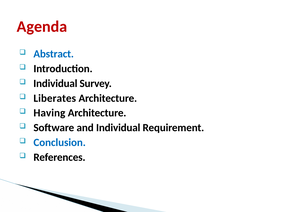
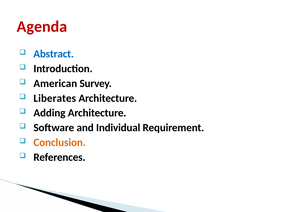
Individual at (55, 83): Individual -> American
Having: Having -> Adding
Conclusion colour: blue -> orange
